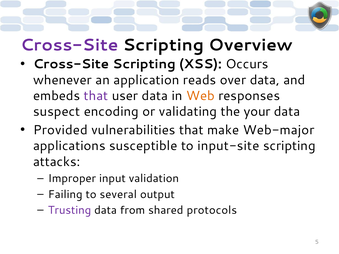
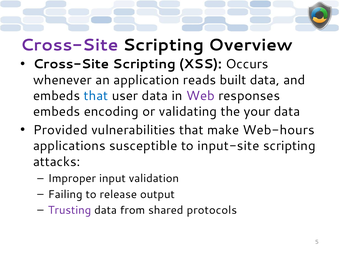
over: over -> built
that at (96, 96) colour: purple -> blue
Web colour: orange -> purple
suspect at (57, 112): suspect -> embeds
Web-major: Web-major -> Web-hours
several: several -> release
